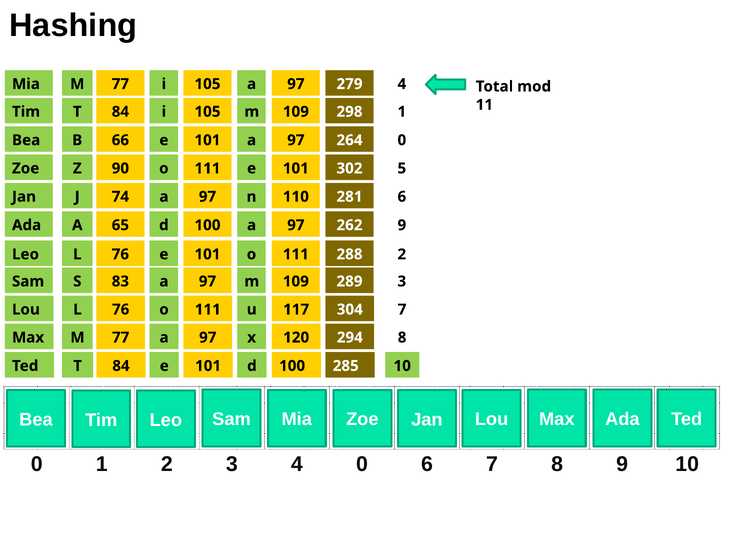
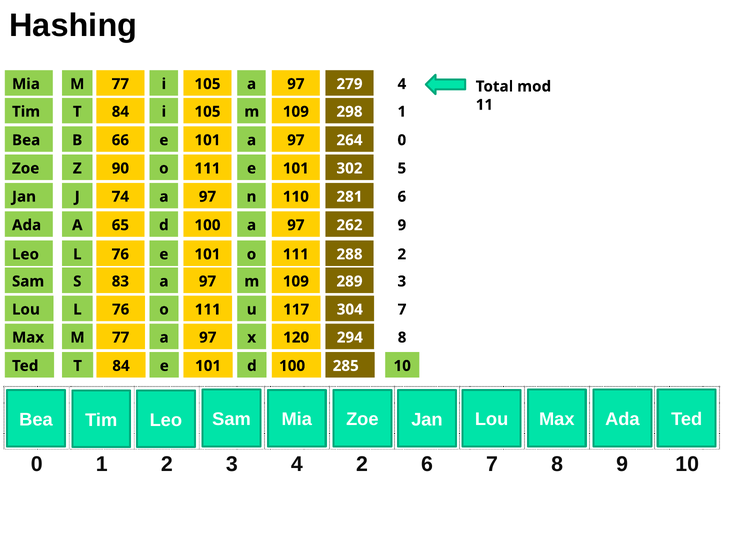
4 0: 0 -> 2
